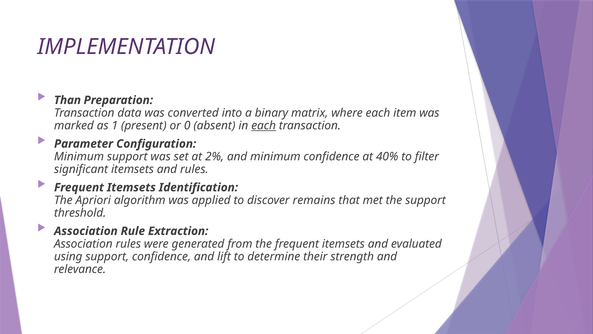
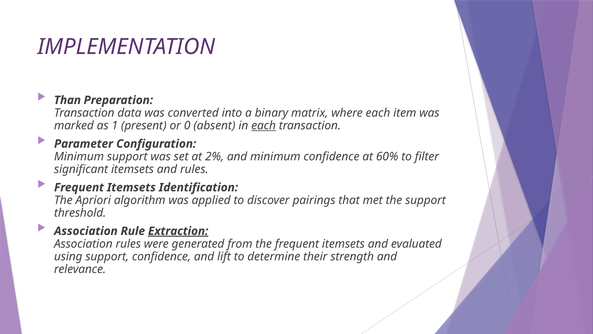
40%: 40% -> 60%
remains: remains -> pairings
Extraction underline: none -> present
